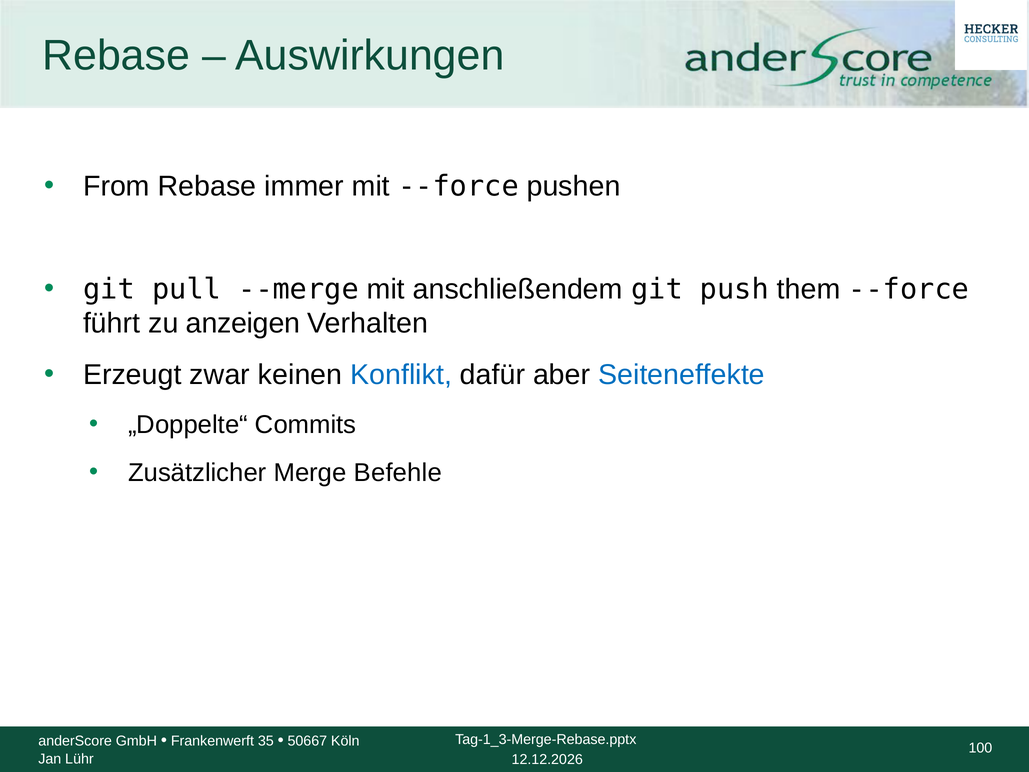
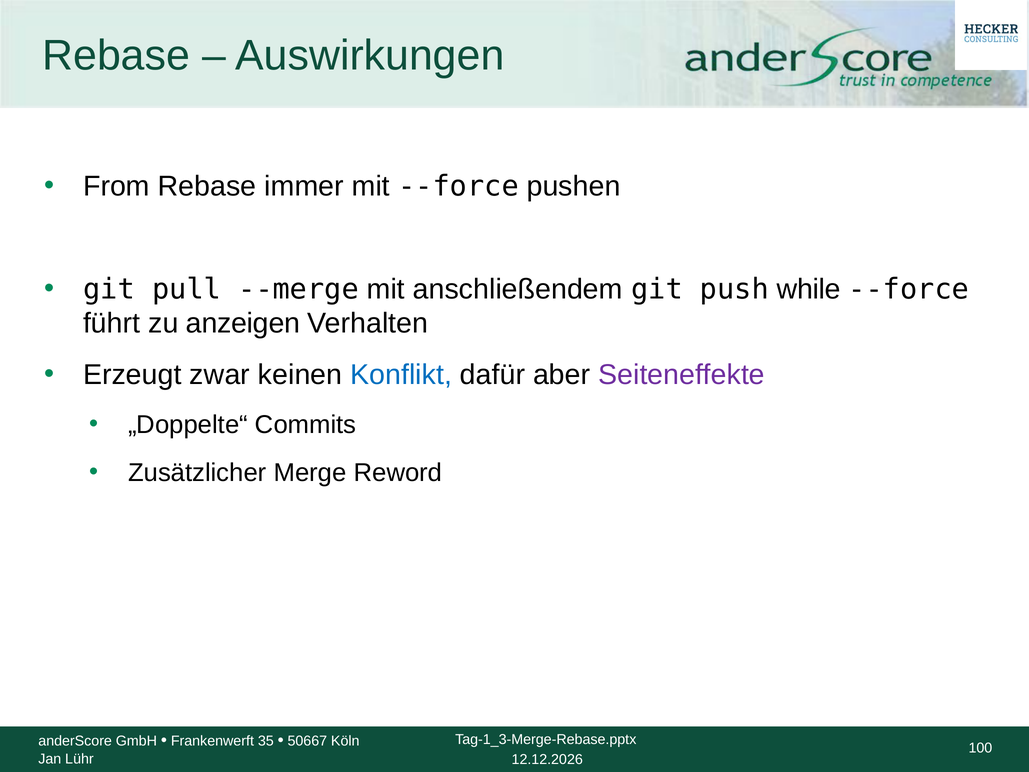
them: them -> while
Seiteneffekte colour: blue -> purple
Befehle: Befehle -> Reword
